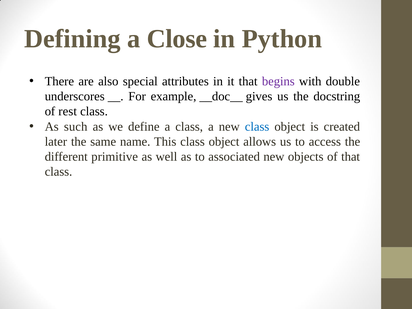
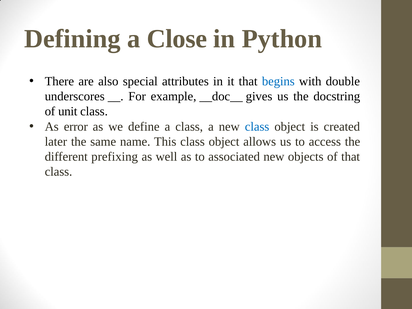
begins colour: purple -> blue
rest: rest -> unit
such: such -> error
primitive: primitive -> prefixing
